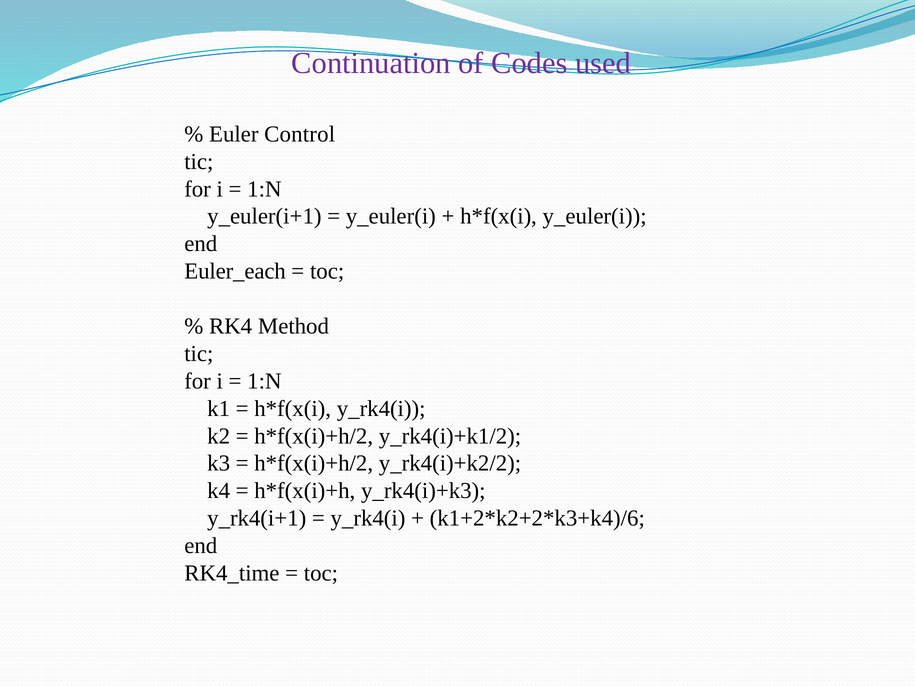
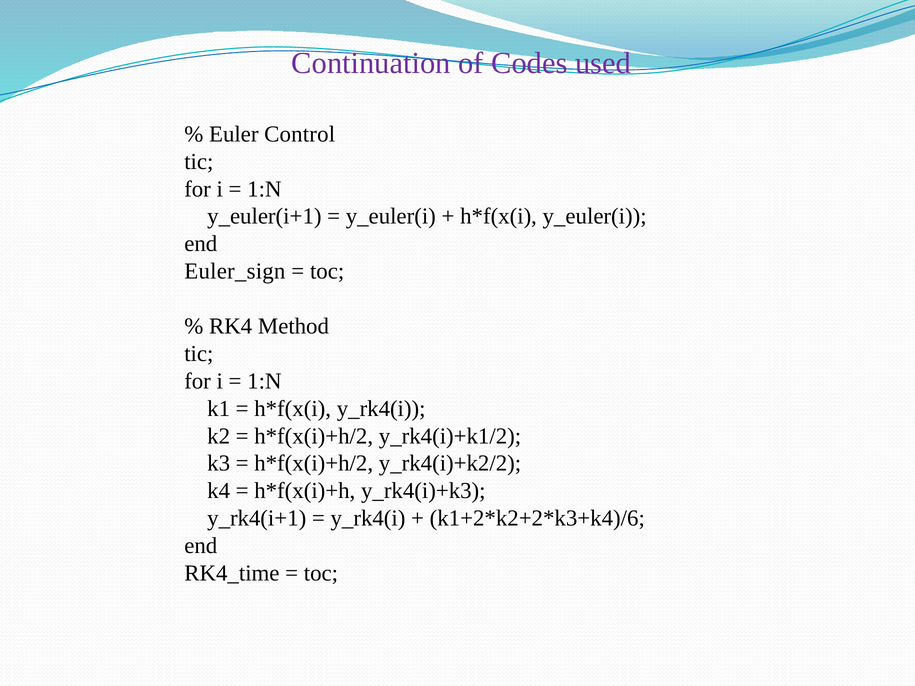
Euler_each: Euler_each -> Euler_sign
